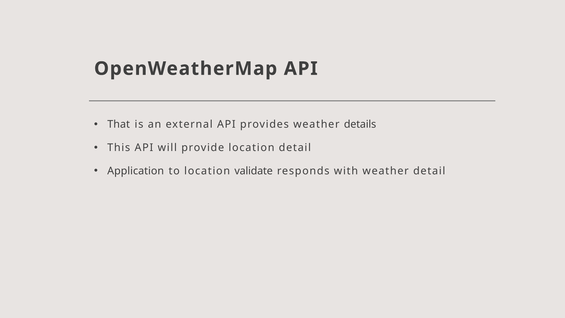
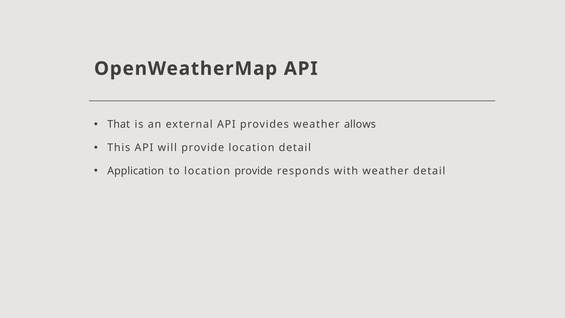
details: details -> allows
location validate: validate -> provide
